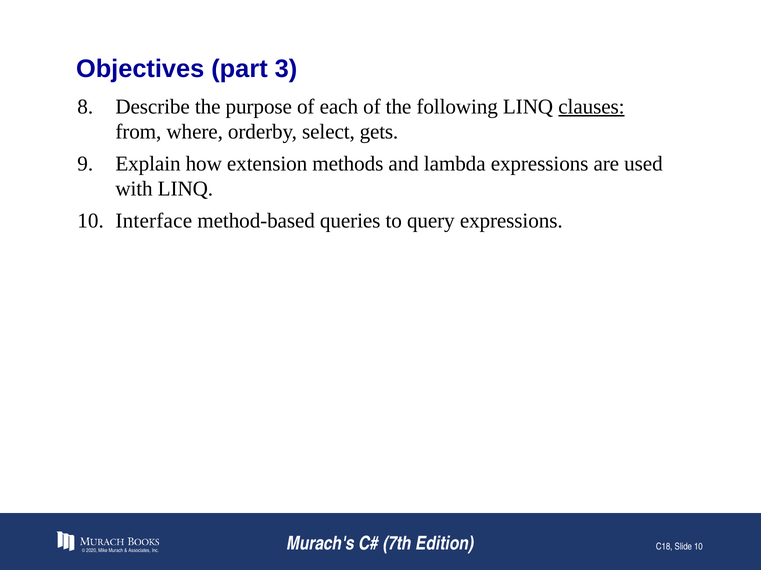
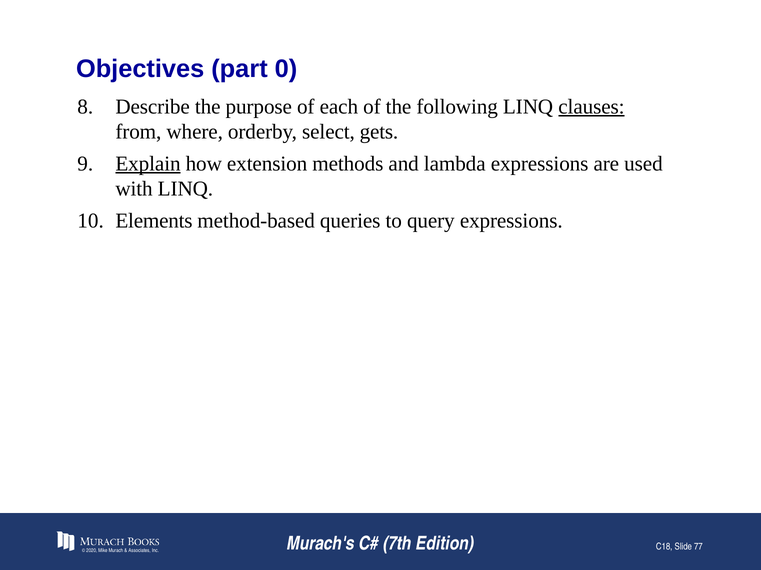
3: 3 -> 0
Explain underline: none -> present
Interface: Interface -> Elements
Slide 10: 10 -> 77
